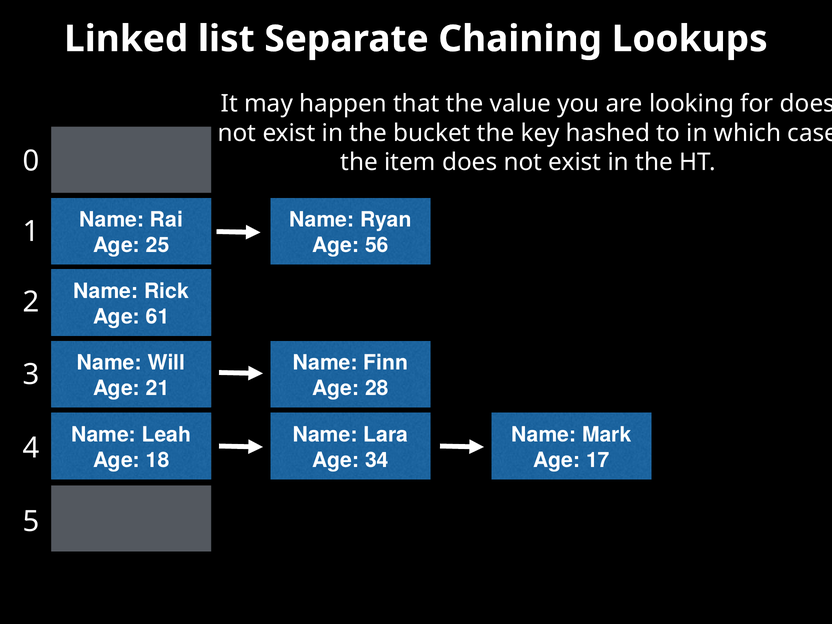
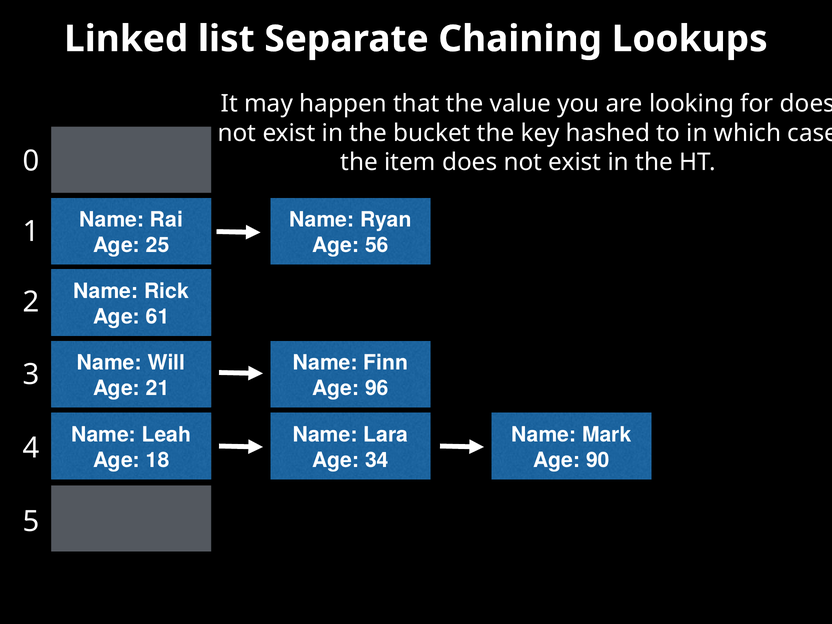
28: 28 -> 96
17: 17 -> 90
